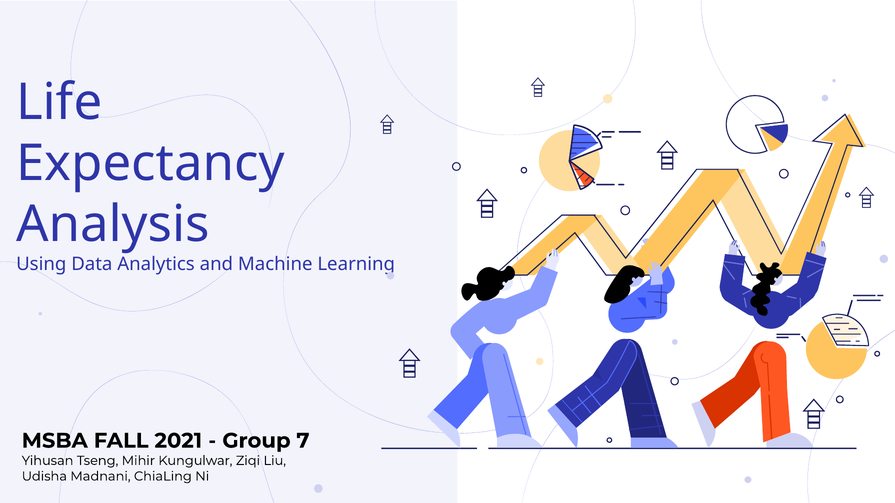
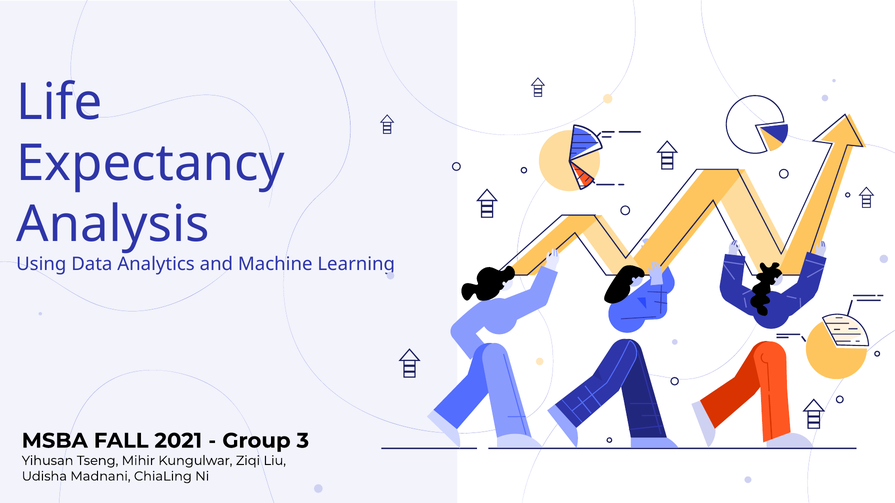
7: 7 -> 3
